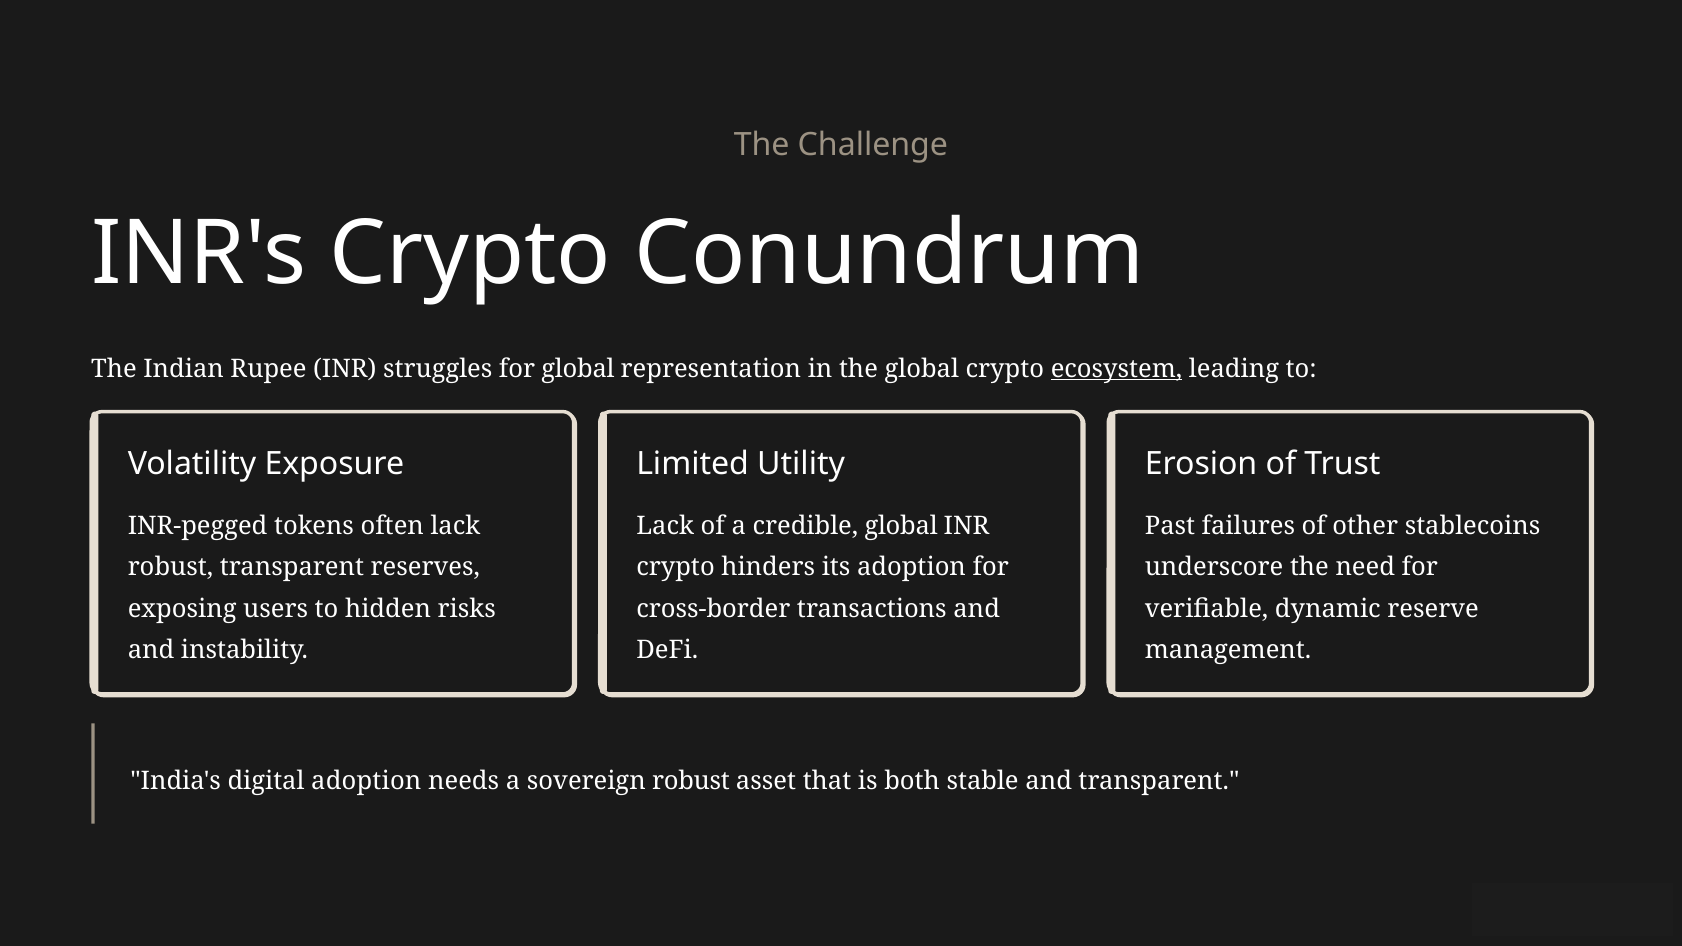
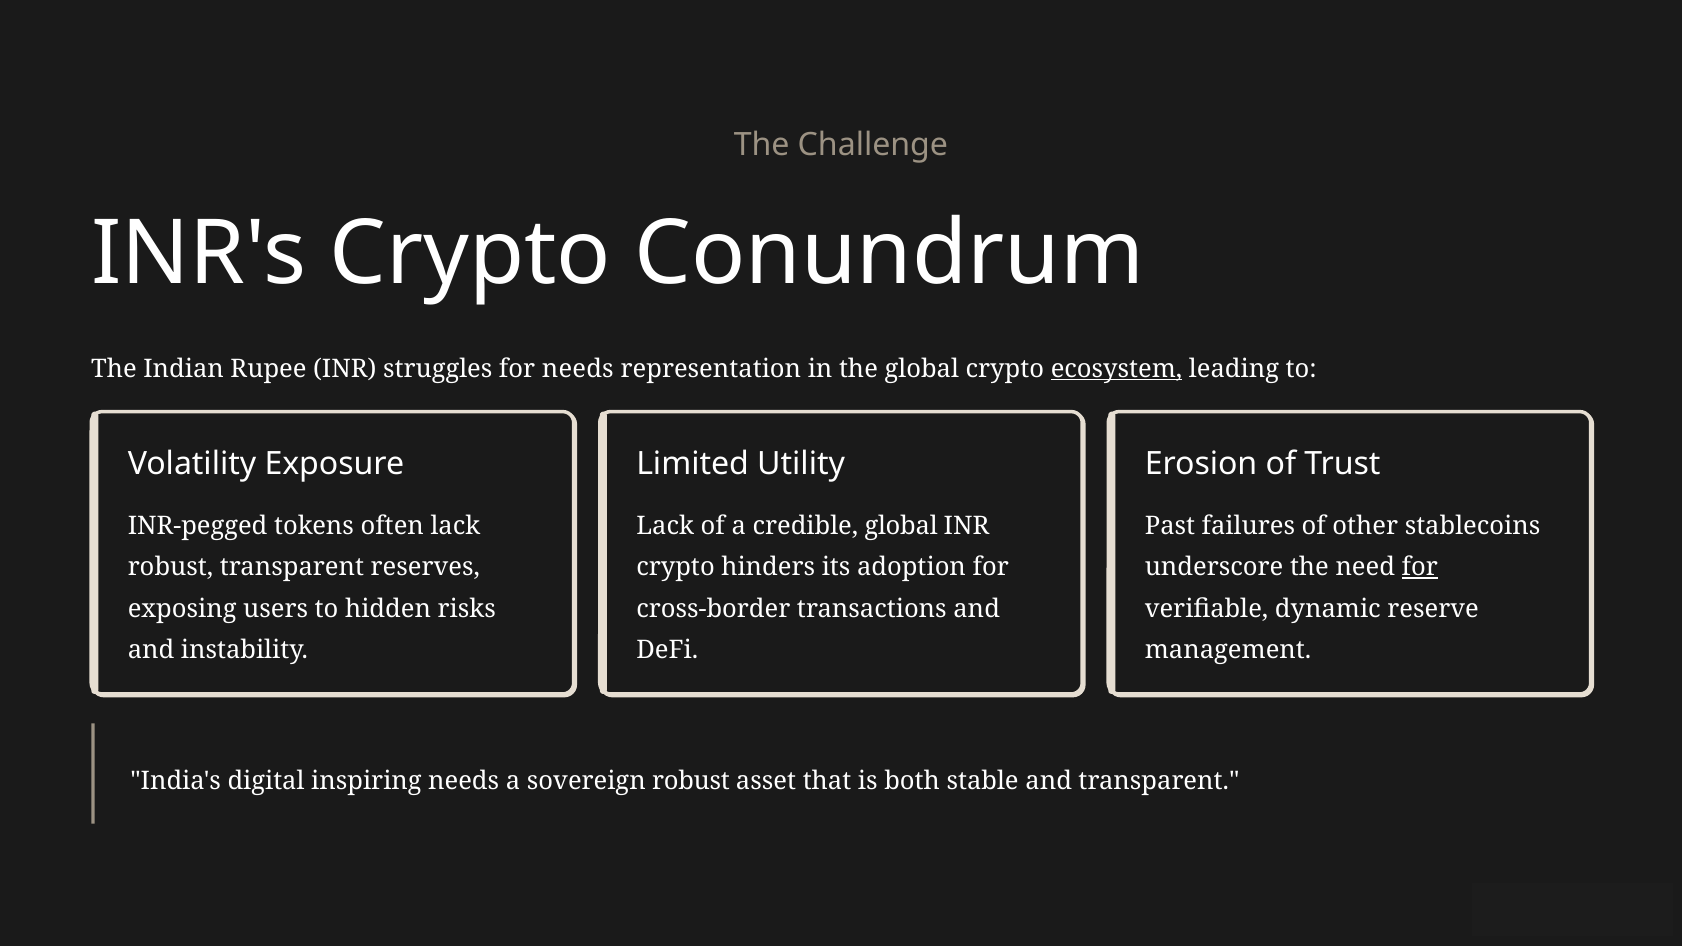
for global: global -> needs
for at (1420, 567) underline: none -> present
digital adoption: adoption -> inspiring
